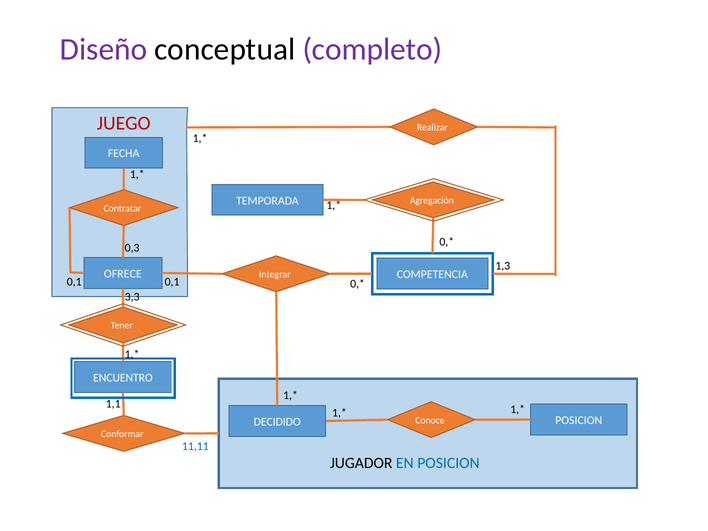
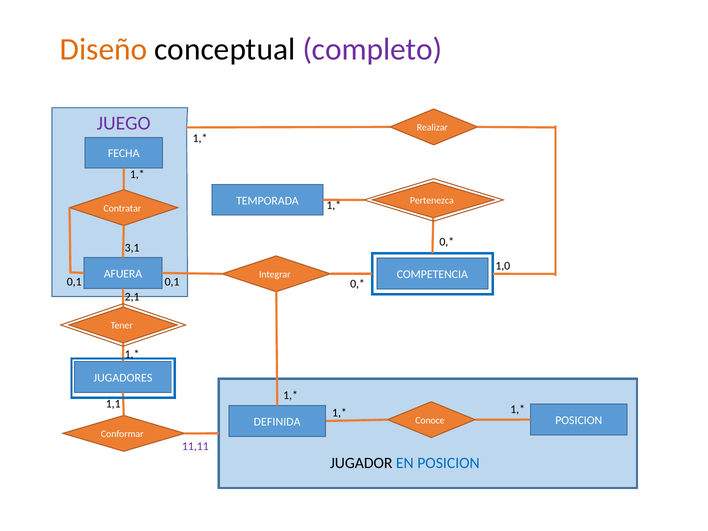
Diseño colour: purple -> orange
JUEGO colour: red -> purple
Agregación: Agregación -> Pertenezca
0,3: 0,3 -> 3,1
1,3: 1,3 -> 1,0
OFRECE: OFRECE -> AFUERA
3,3: 3,3 -> 2,1
ENCUENTRO: ENCUENTRO -> JUGADORES
DECIDIDO: DECIDIDO -> DEFINIDA
11,11 colour: blue -> purple
